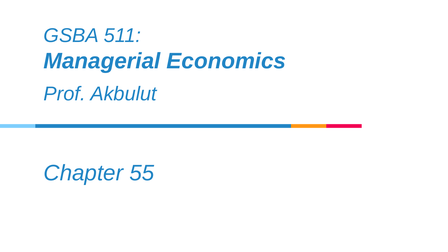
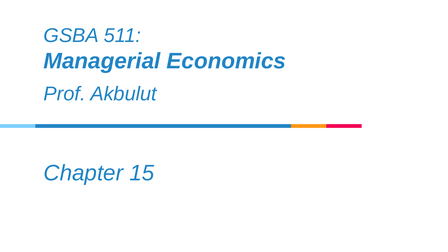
55: 55 -> 15
